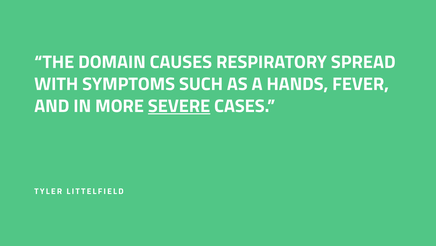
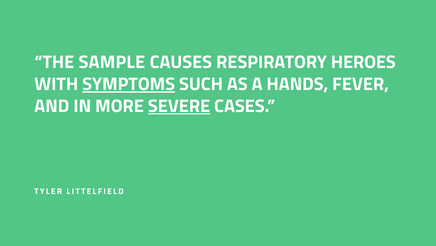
DOMAIN: DOMAIN -> SAMPLE
SPREAD: SPREAD -> HEROES
SYMPTOMS underline: none -> present
